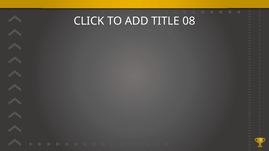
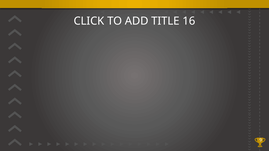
08: 08 -> 16
